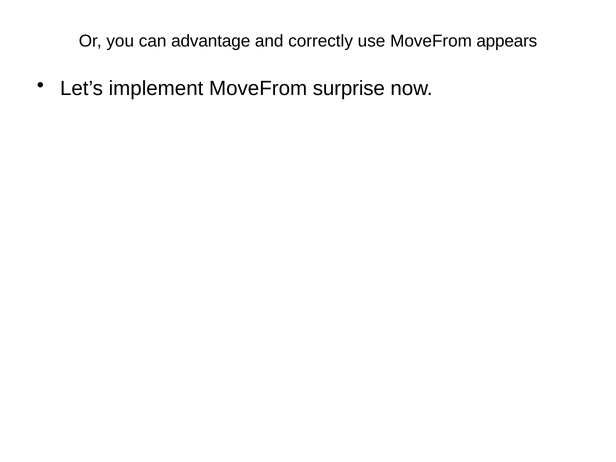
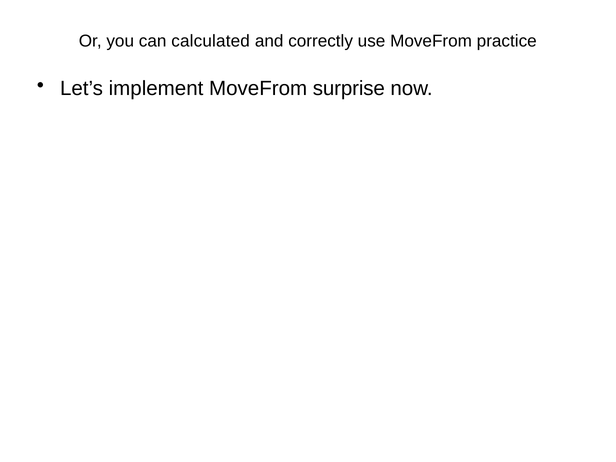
advantage: advantage -> calculated
appears: appears -> practice
